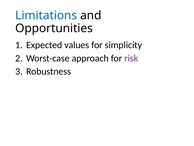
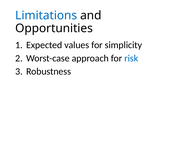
risk colour: purple -> blue
